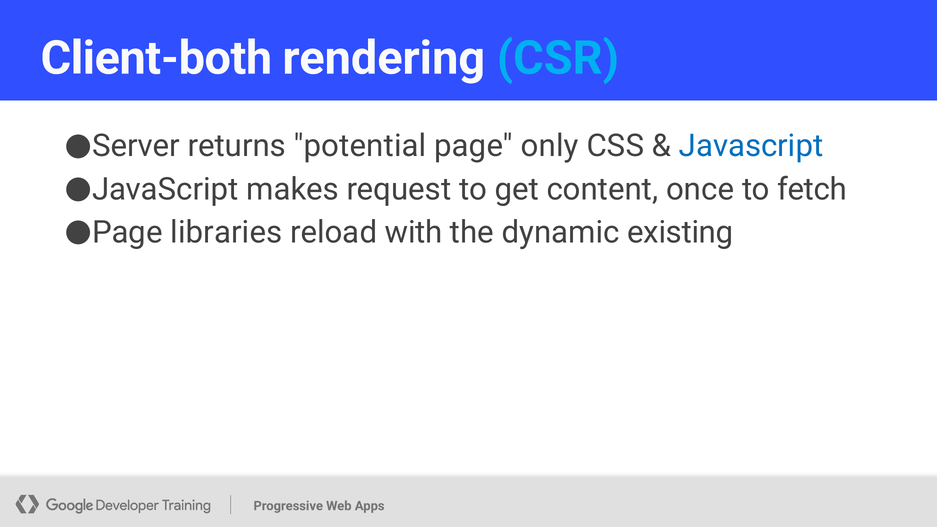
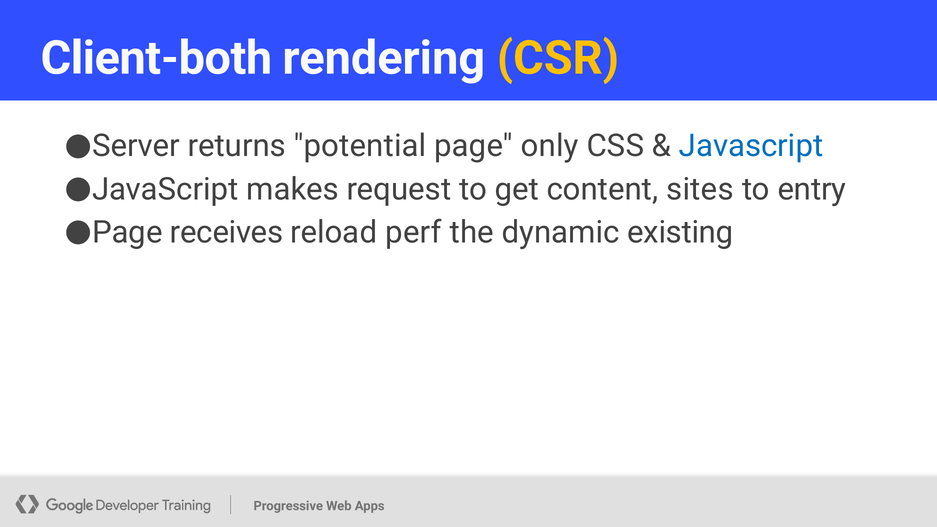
CSR colour: light blue -> yellow
once: once -> sites
fetch: fetch -> entry
libraries: libraries -> receives
with: with -> perf
